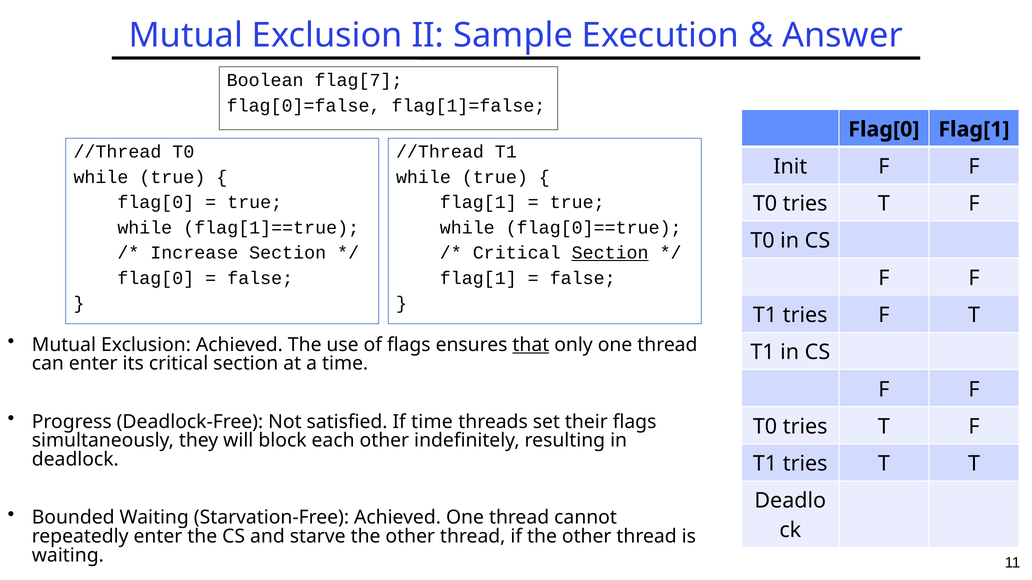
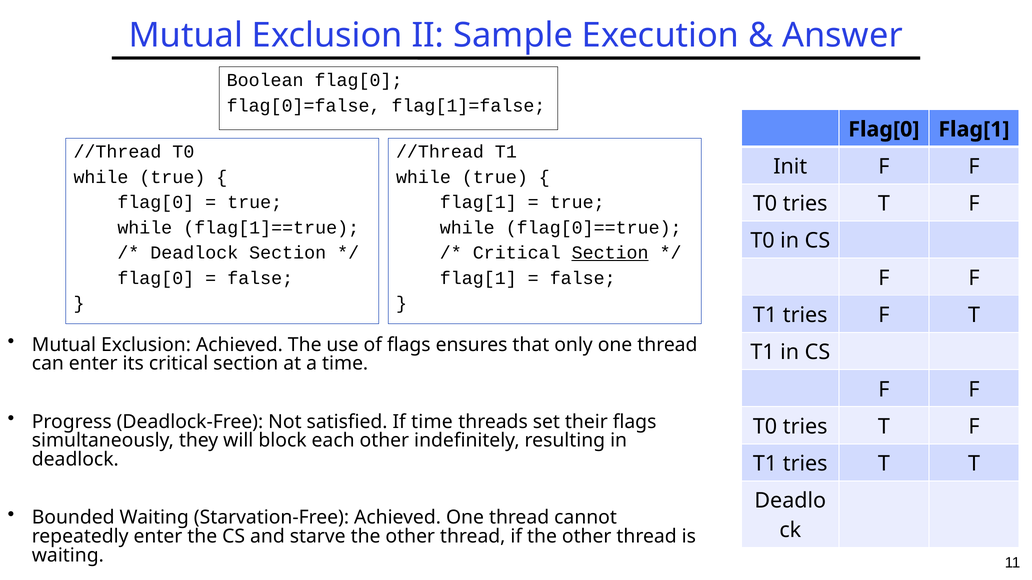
Boolean flag[7: flag[7 -> flag[0
Increase at (194, 253): Increase -> Deadlock
that underline: present -> none
